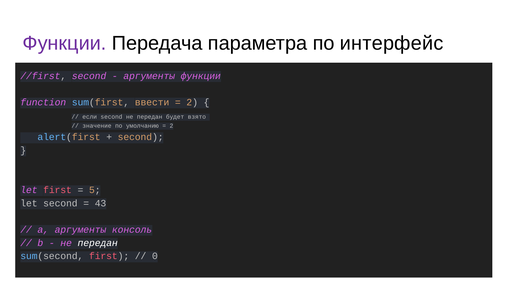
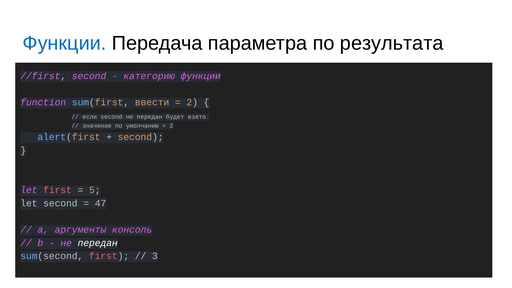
Функции at (64, 43) colour: purple -> blue
интерфейс: интерфейс -> результата
аргументы at (149, 76): аргументы -> категорию
43: 43 -> 47
0: 0 -> 3
